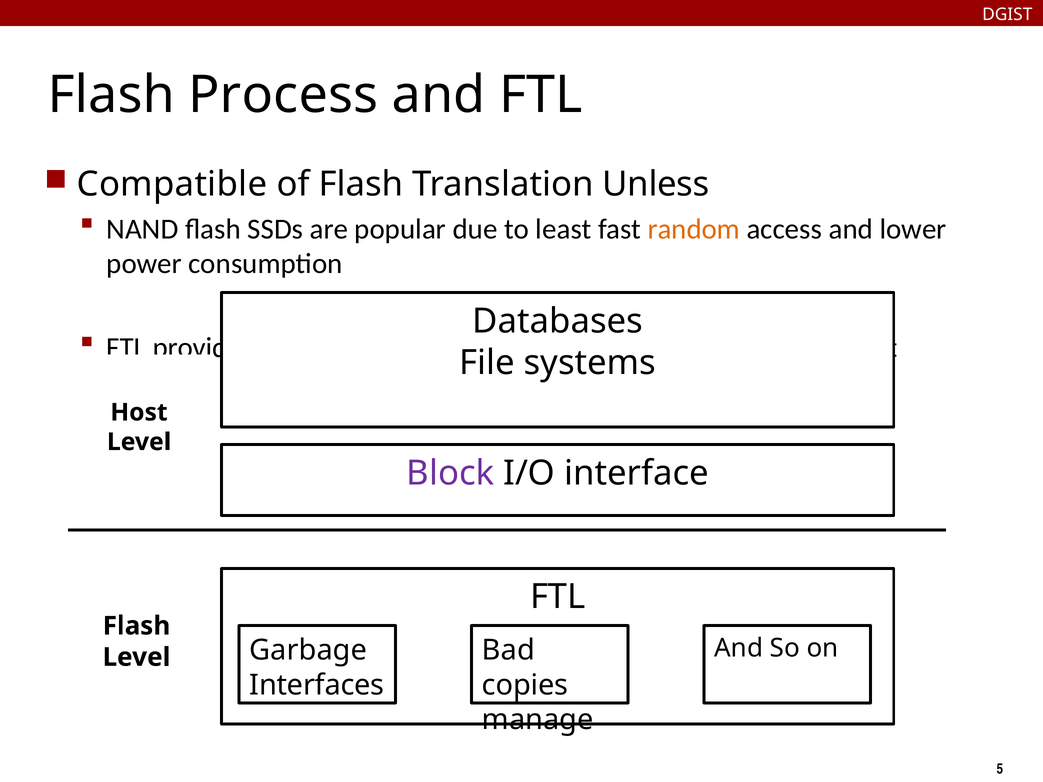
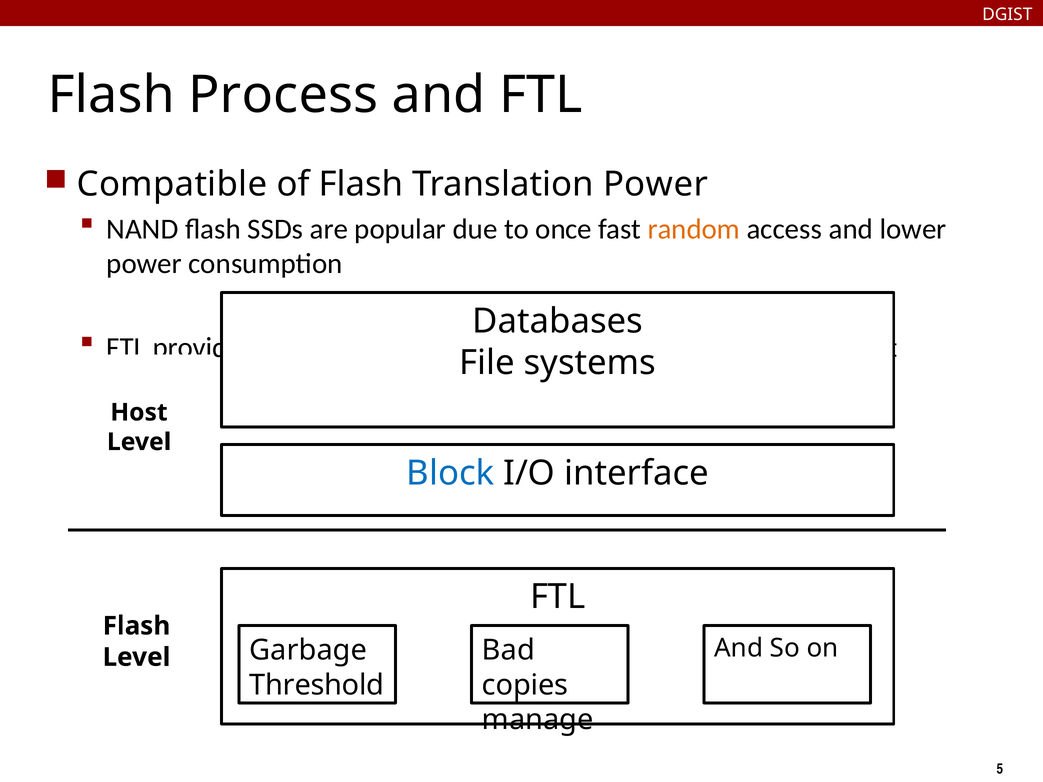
Translation Unless: Unless -> Power
least: least -> once
Block at (450, 473) colour: purple -> blue
Interfaces: Interfaces -> Threshold
